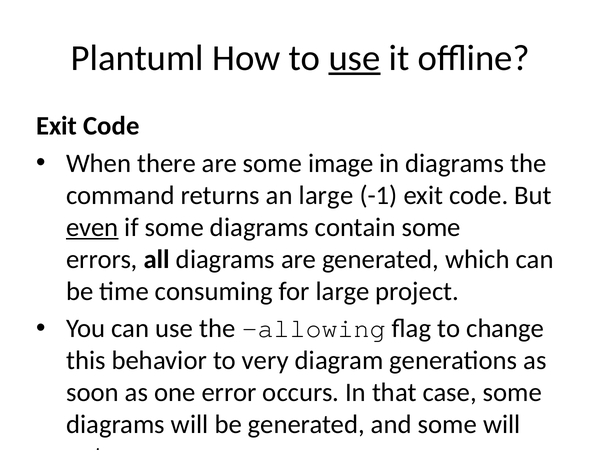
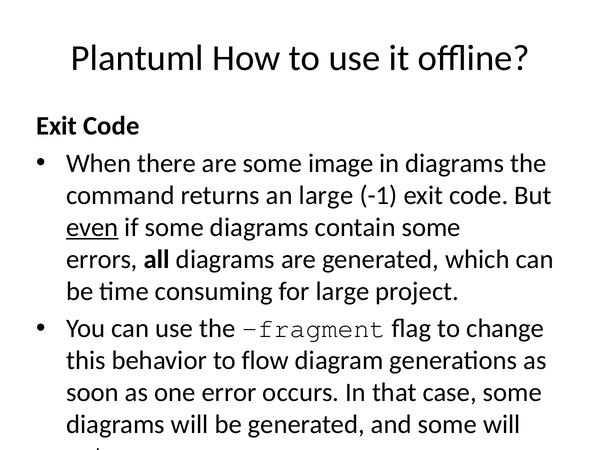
use at (355, 58) underline: present -> none
allowing: allowing -> fragment
very: very -> flow
